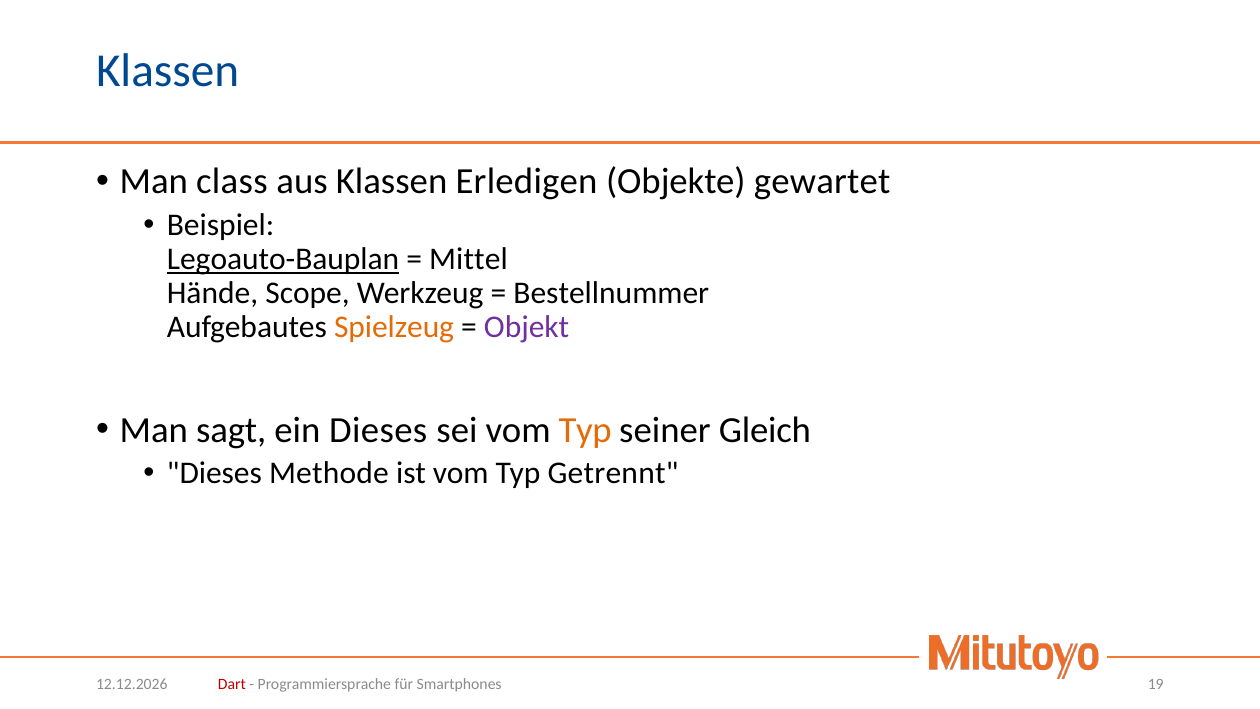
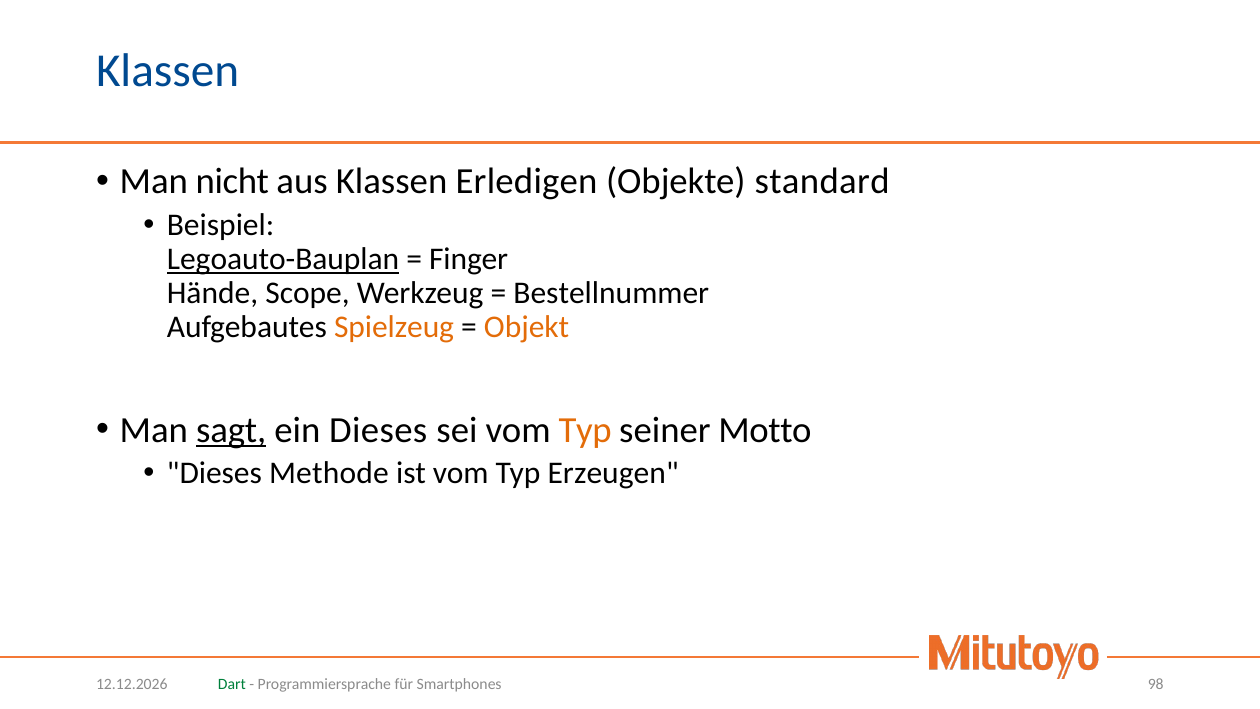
class: class -> nicht
gewartet: gewartet -> standard
Mittel: Mittel -> Finger
Objekt colour: purple -> orange
sagt underline: none -> present
Gleich: Gleich -> Motto
Getrennt: Getrennt -> Erzeugen
Dart colour: red -> green
19: 19 -> 98
